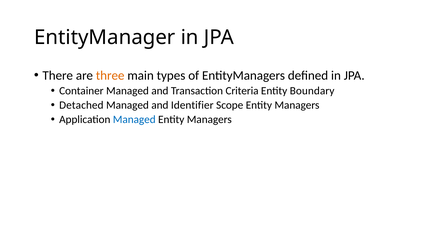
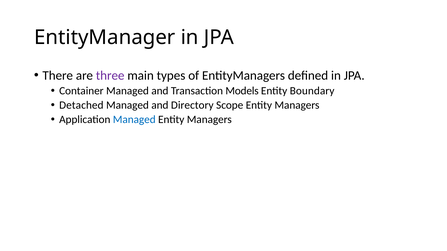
three colour: orange -> purple
Criteria: Criteria -> Models
Identifier: Identifier -> Directory
